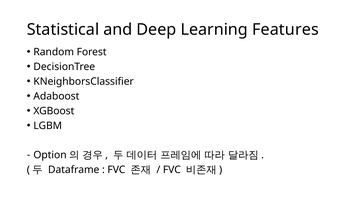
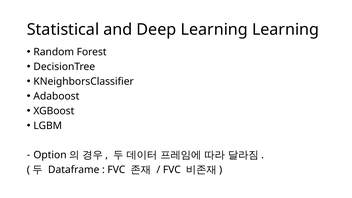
Learning Features: Features -> Learning
